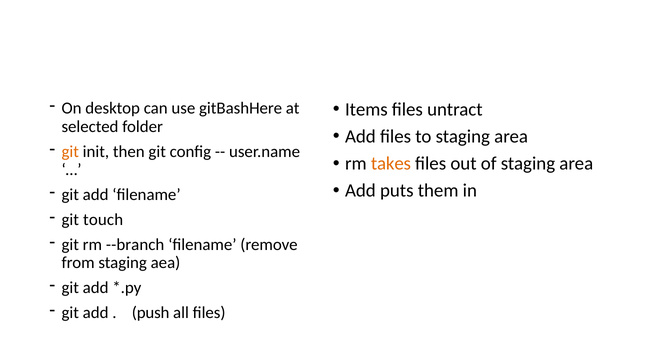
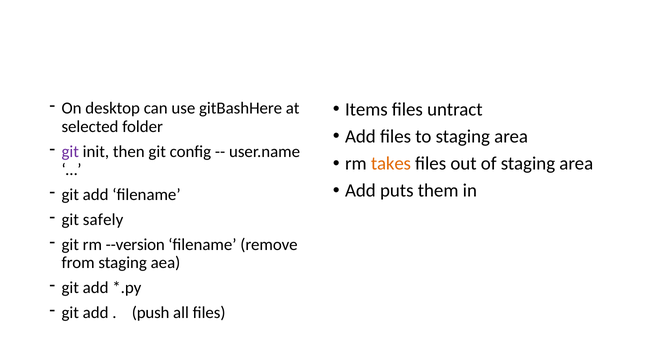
git at (70, 152) colour: orange -> purple
touch: touch -> safely
--branch: --branch -> --version
